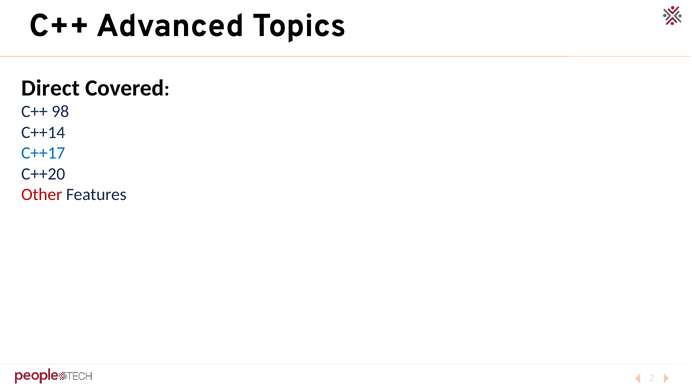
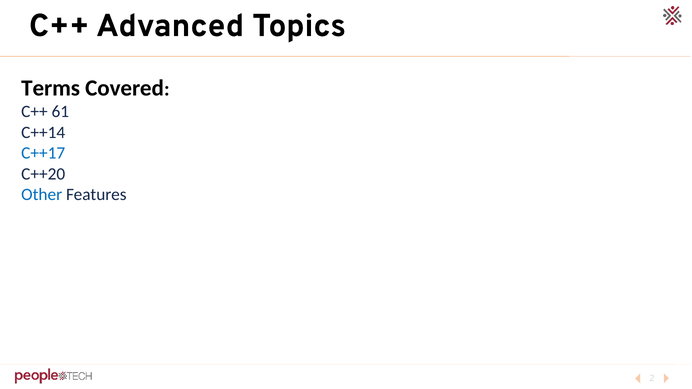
Direct: Direct -> Terms
98: 98 -> 61
Other colour: red -> blue
